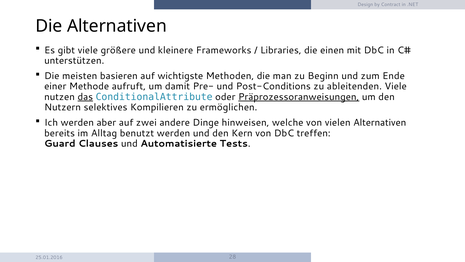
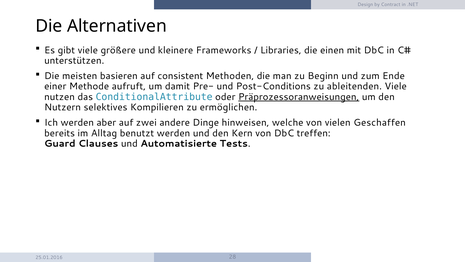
wichtigste: wichtigste -> consistent
das underline: present -> none
vielen Alternativen: Alternativen -> Geschaffen
